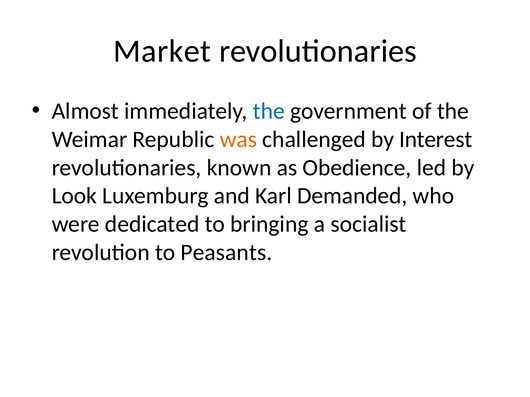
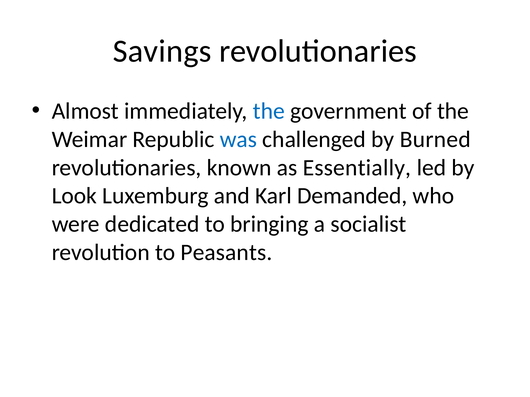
Market: Market -> Savings
was colour: orange -> blue
Interest: Interest -> Burned
Obedience: Obedience -> Essentially
